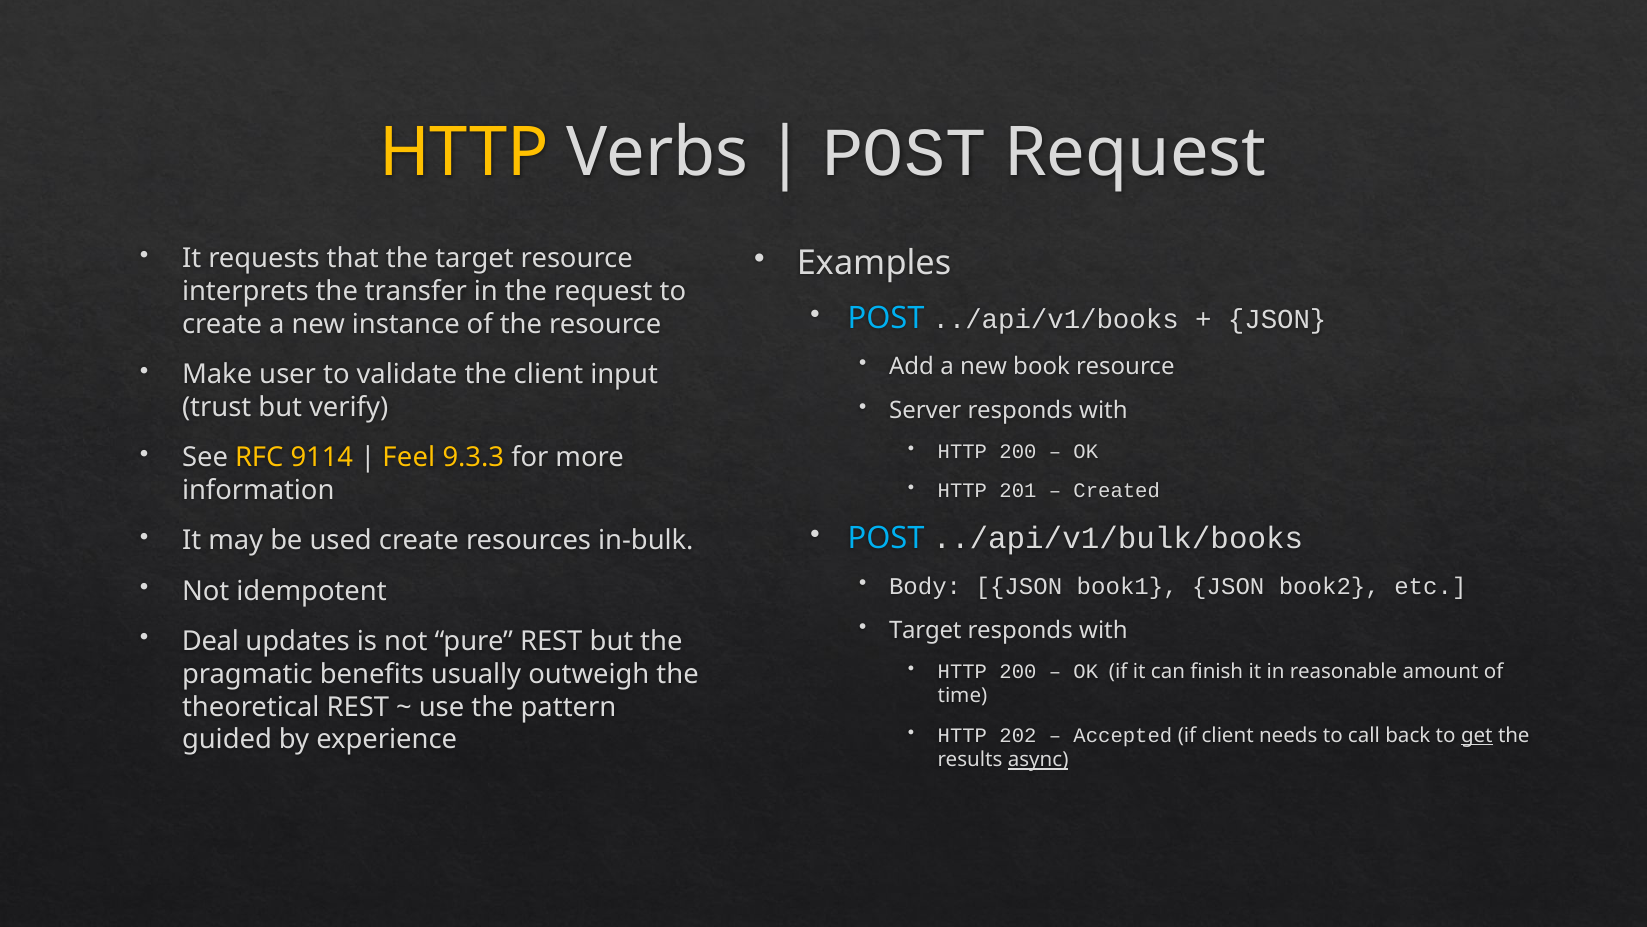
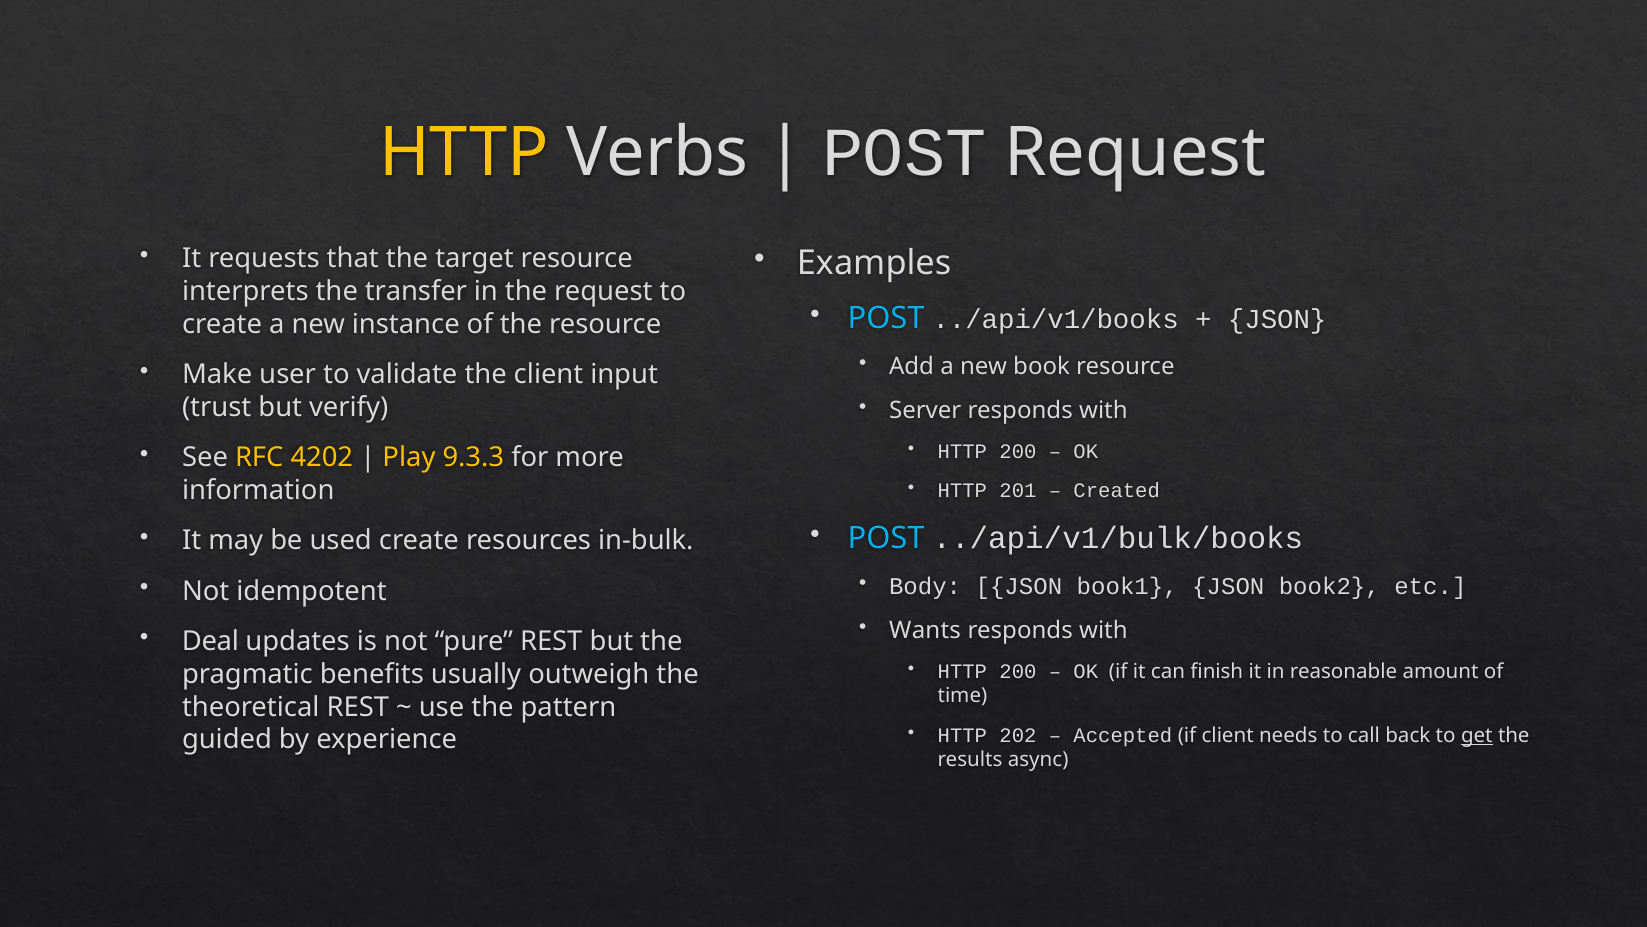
9114: 9114 -> 4202
Feel: Feel -> Play
Target at (925, 630): Target -> Wants
async underline: present -> none
